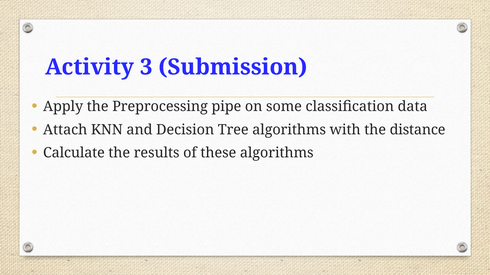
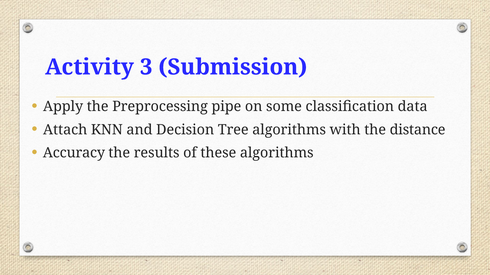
Calculate: Calculate -> Accuracy
